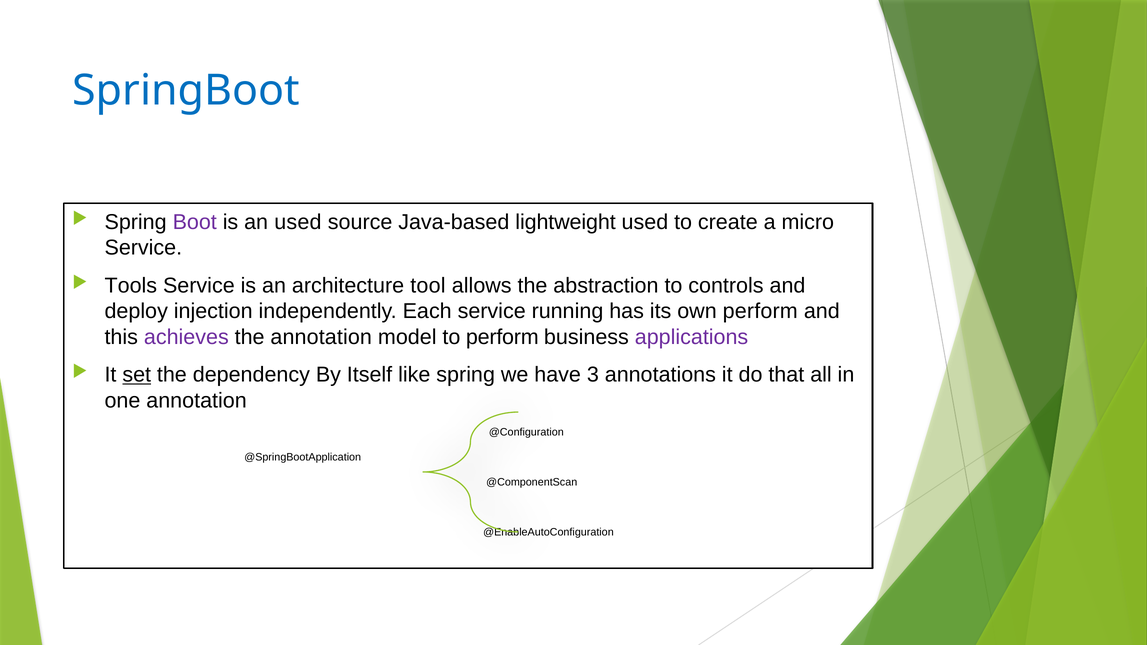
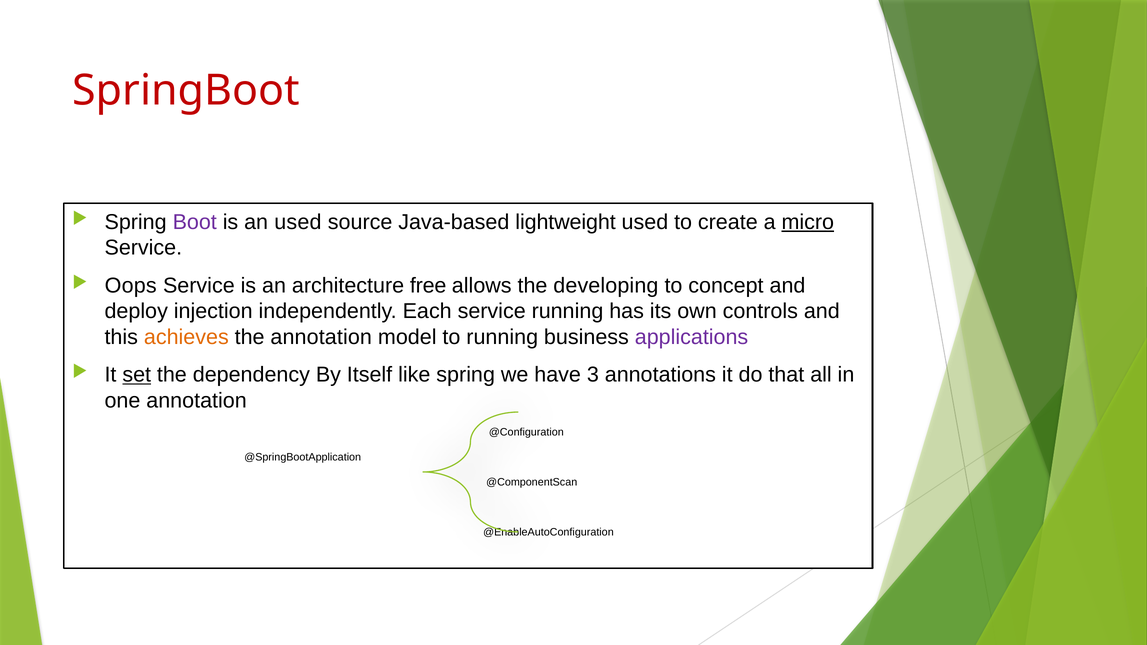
SpringBoot colour: blue -> red
micro underline: none -> present
Tools: Tools -> Oops
tool: tool -> free
abstraction: abstraction -> developing
controls: controls -> concept
own perform: perform -> controls
achieves colour: purple -> orange
to perform: perform -> running
